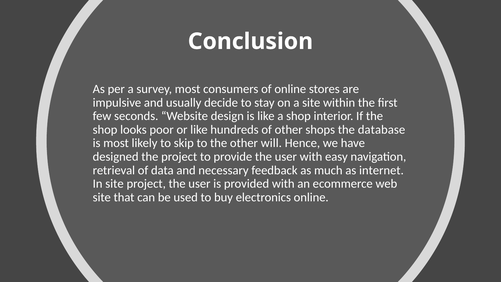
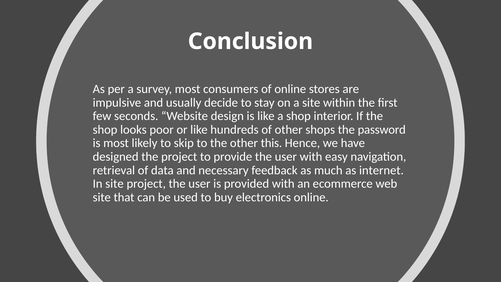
database: database -> password
will: will -> this
